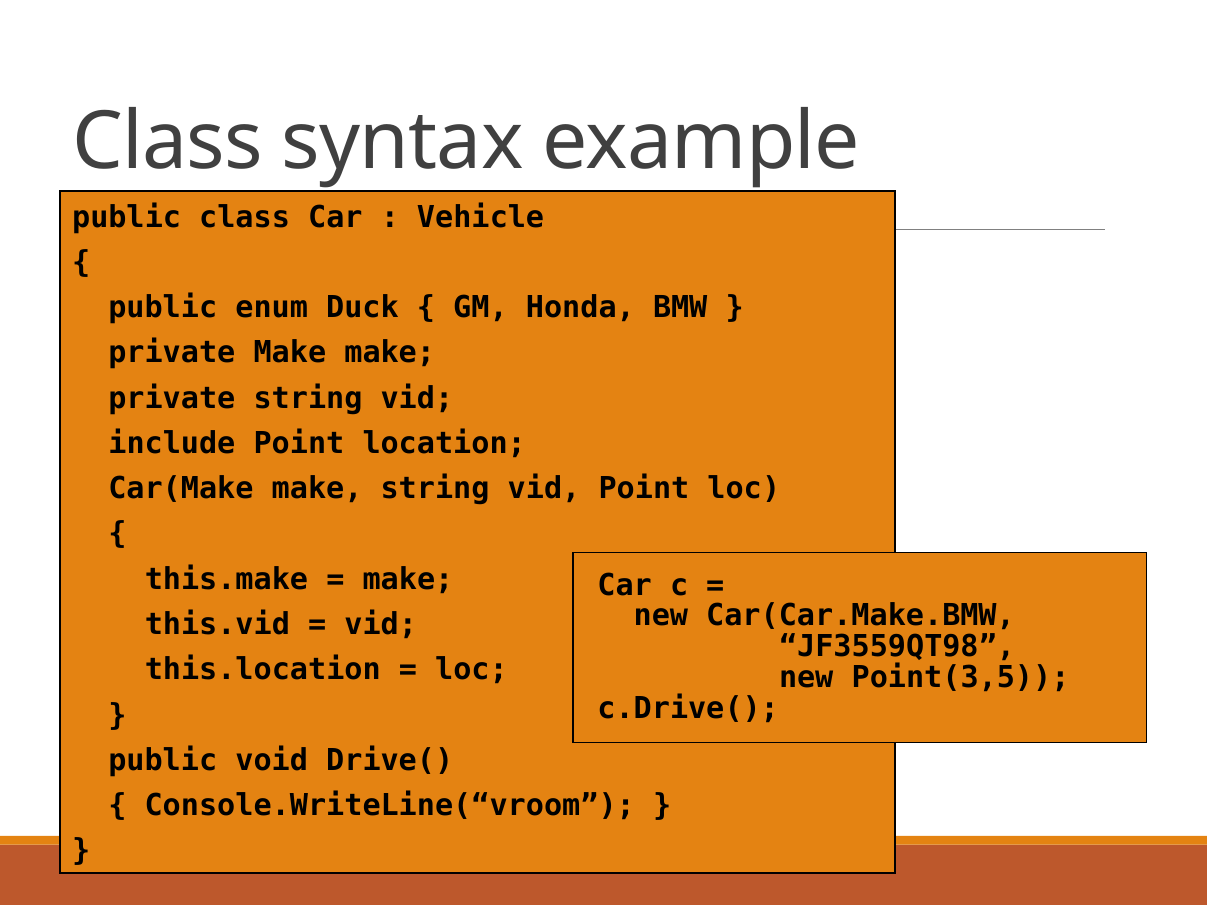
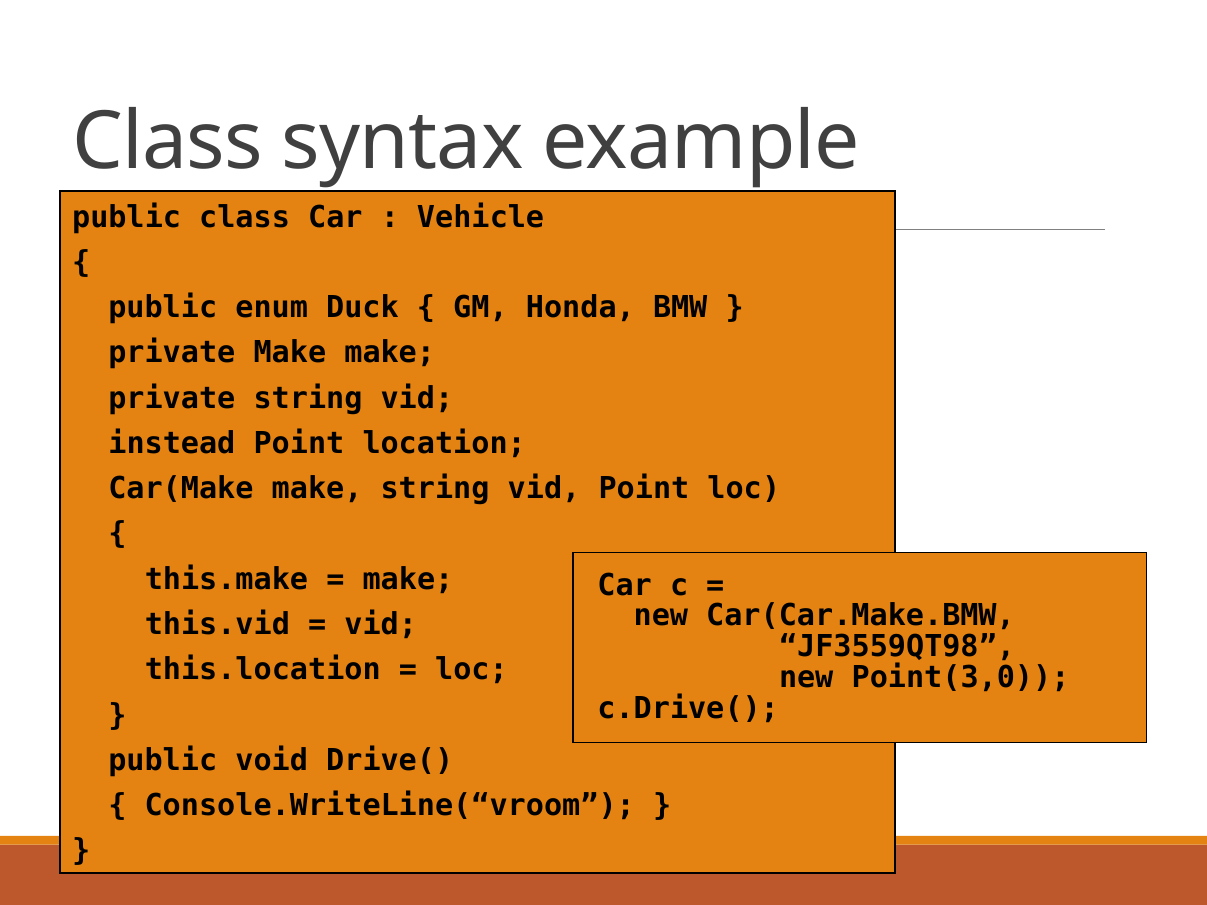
include: include -> instead
Point(3,5: Point(3,5 -> Point(3,0
